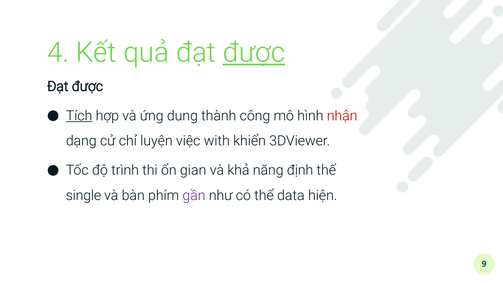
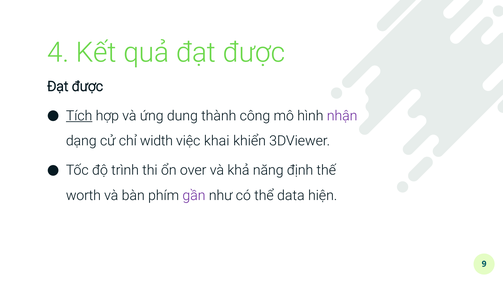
được at (254, 53) underline: present -> none
nhận colour: red -> purple
luyện: luyện -> width
with: with -> khai
gian: gian -> over
single: single -> worth
